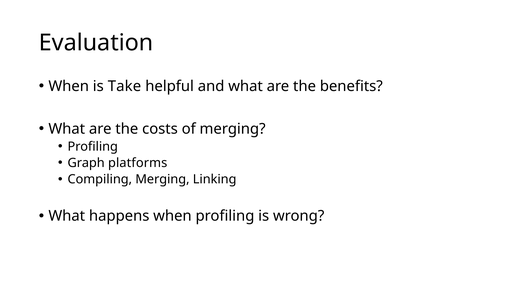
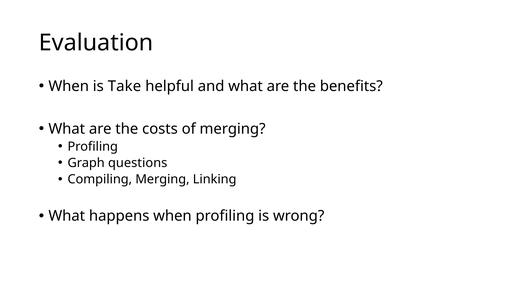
platforms: platforms -> questions
